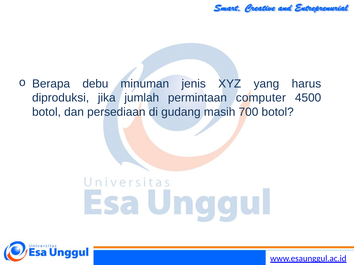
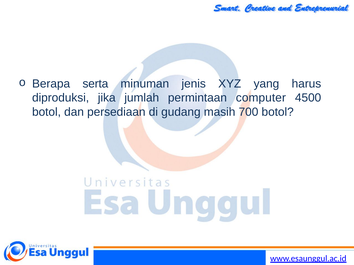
debu: debu -> serta
